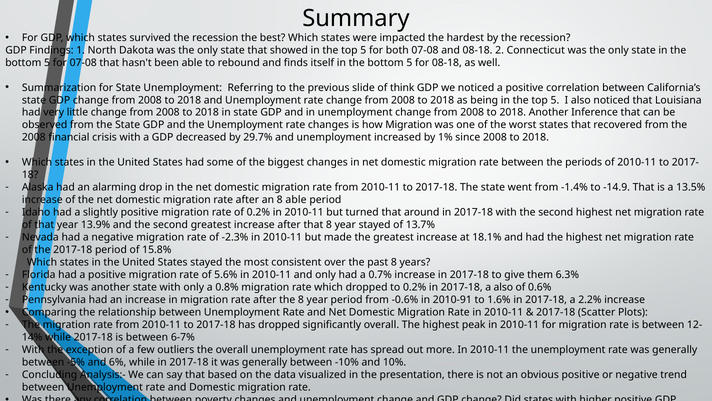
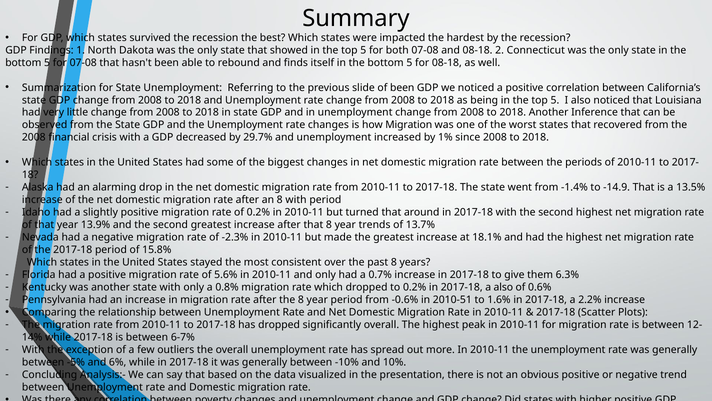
of think: think -> been
8 able: able -> with
year stayed: stayed -> trends
2010-91: 2010-91 -> 2010-51
